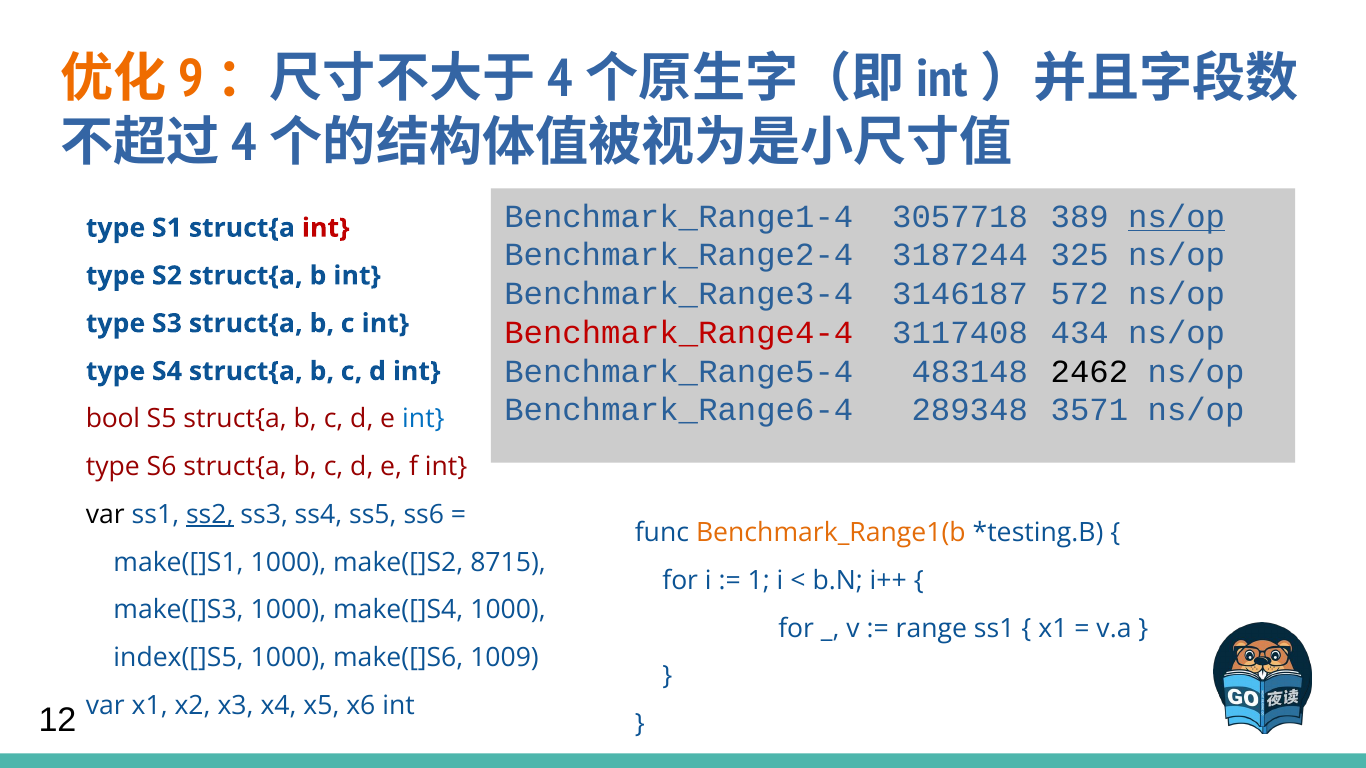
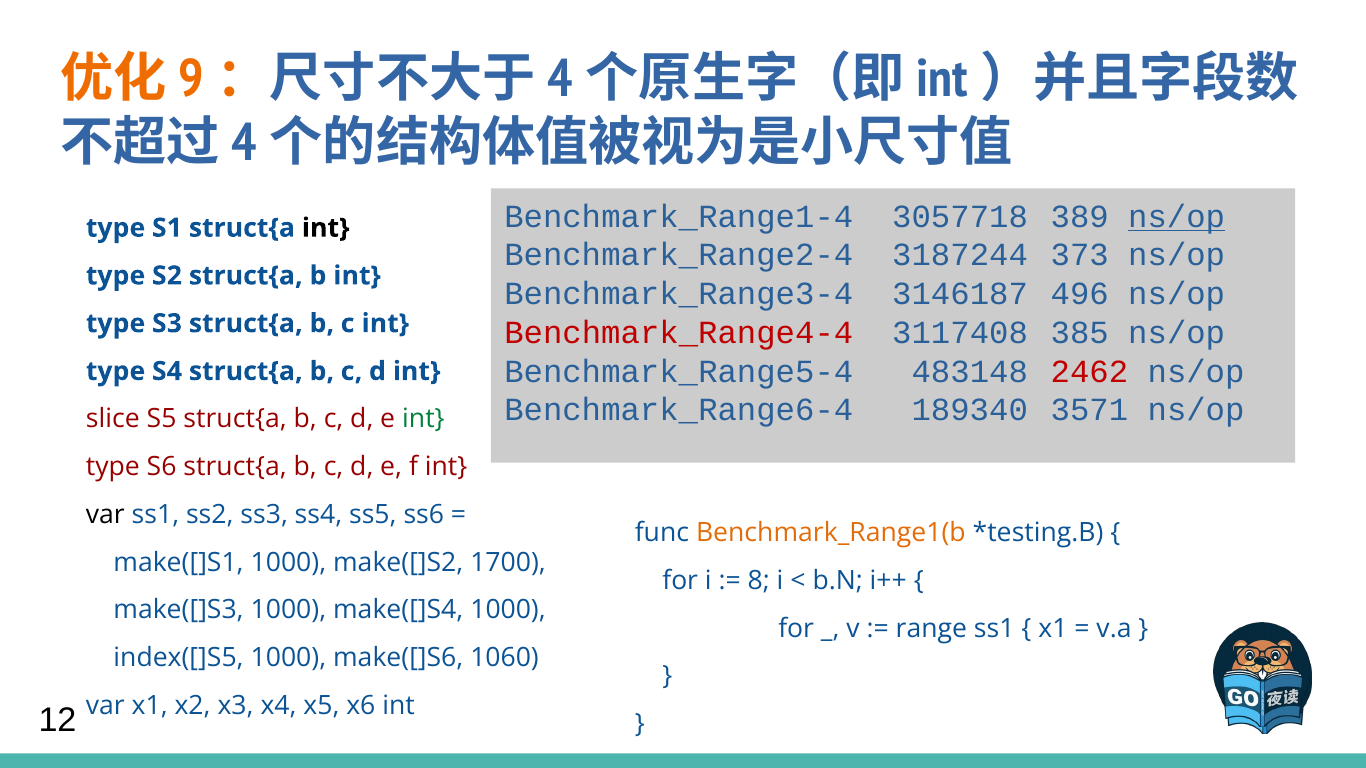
int at (326, 228) colour: red -> black
325: 325 -> 373
572: 572 -> 496
434: 434 -> 385
2462 colour: black -> red
289348: 289348 -> 189340
bool: bool -> slice
int at (423, 419) colour: blue -> green
ss2 underline: present -> none
8715: 8715 -> 1700
1: 1 -> 8
1009: 1009 -> 1060
